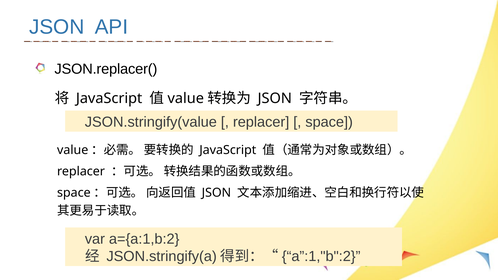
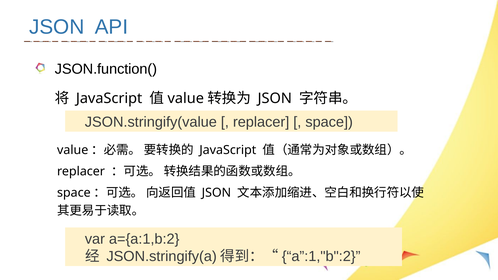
JSON.replacer(: JSON.replacer( -> JSON.function(
